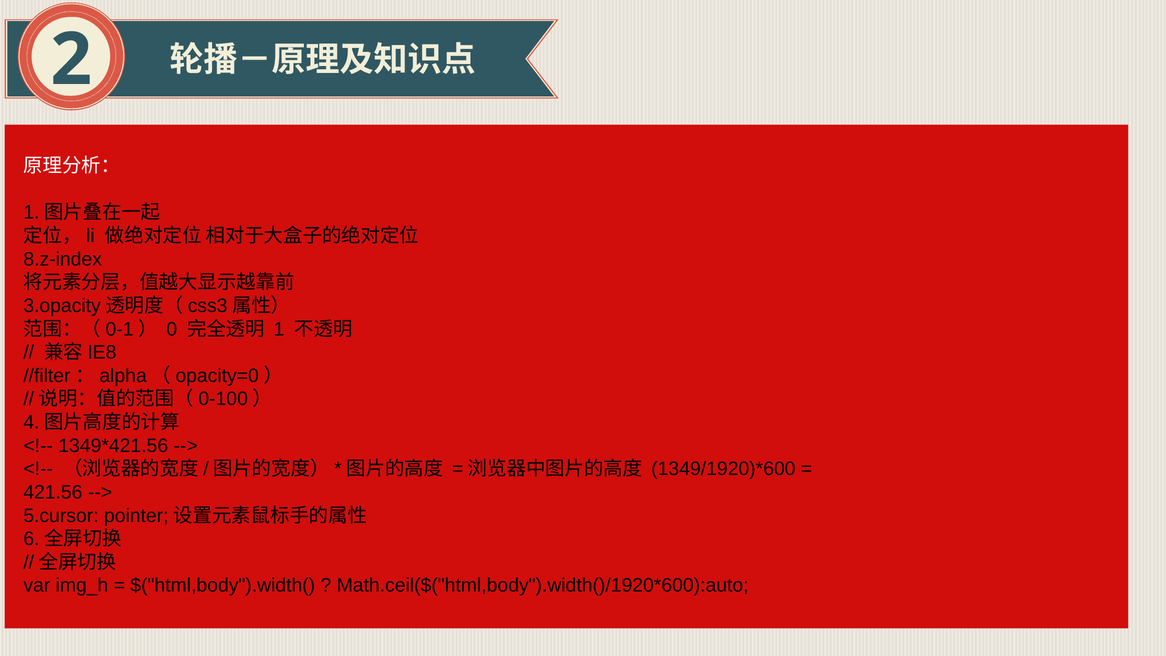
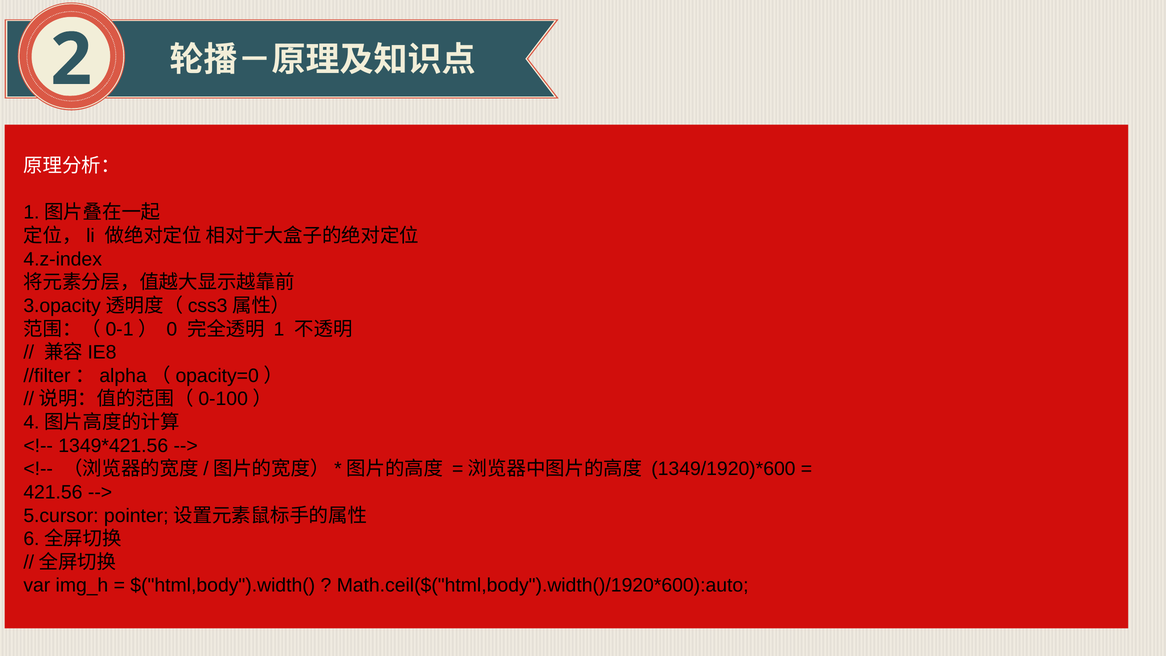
8.z-index: 8.z-index -> 4.z-index
